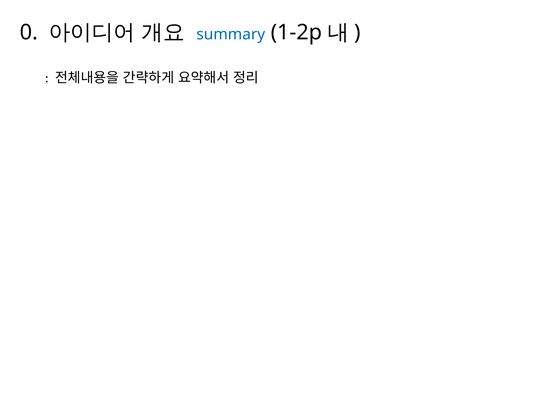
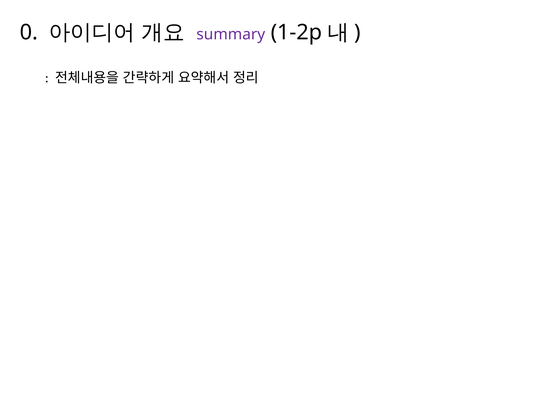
summary colour: blue -> purple
